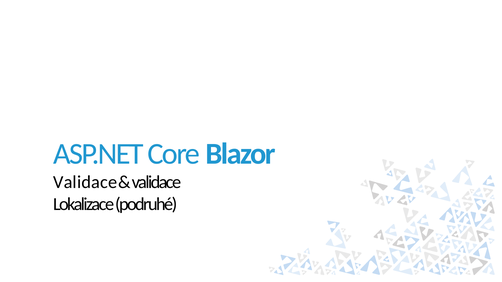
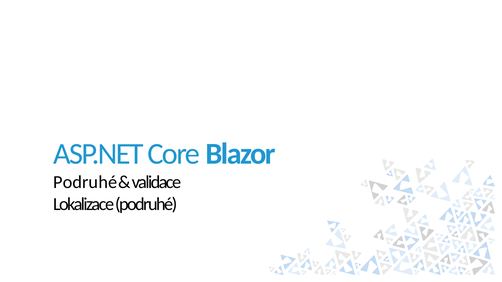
Validace at (85, 182): Validace -> Podruhé
